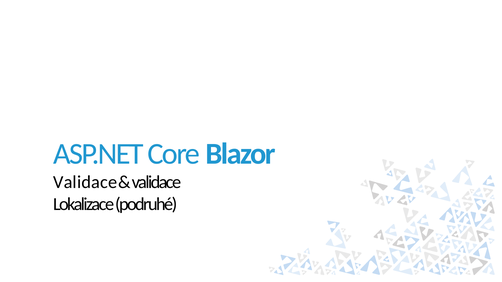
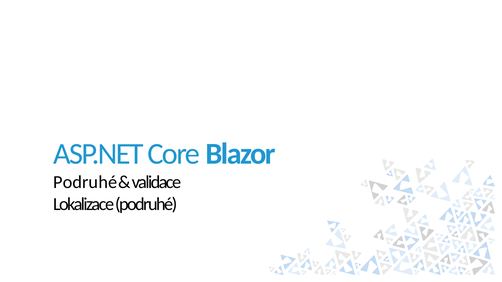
Validace at (85, 182): Validace -> Podruhé
